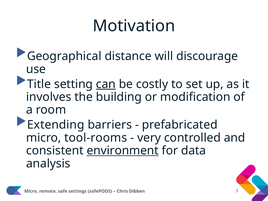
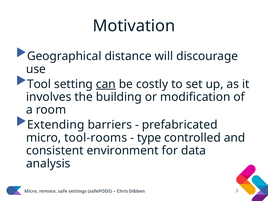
Title: Title -> Tool
very: very -> type
environment underline: present -> none
